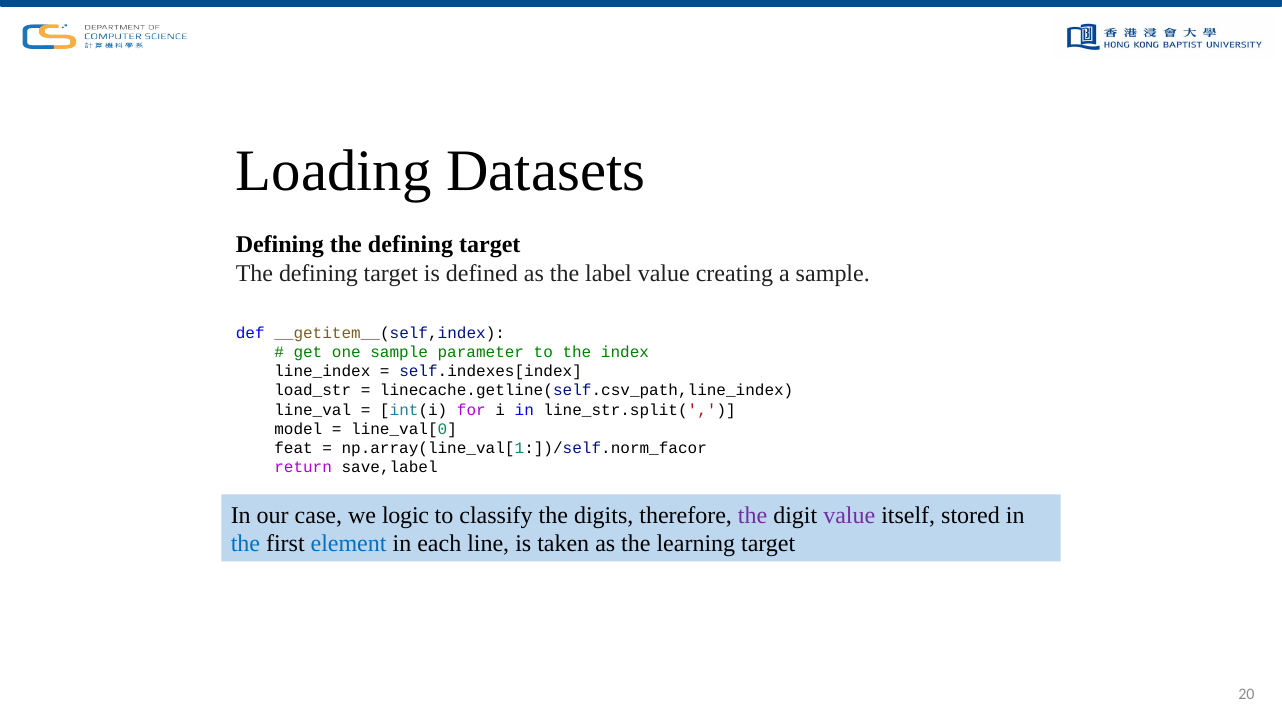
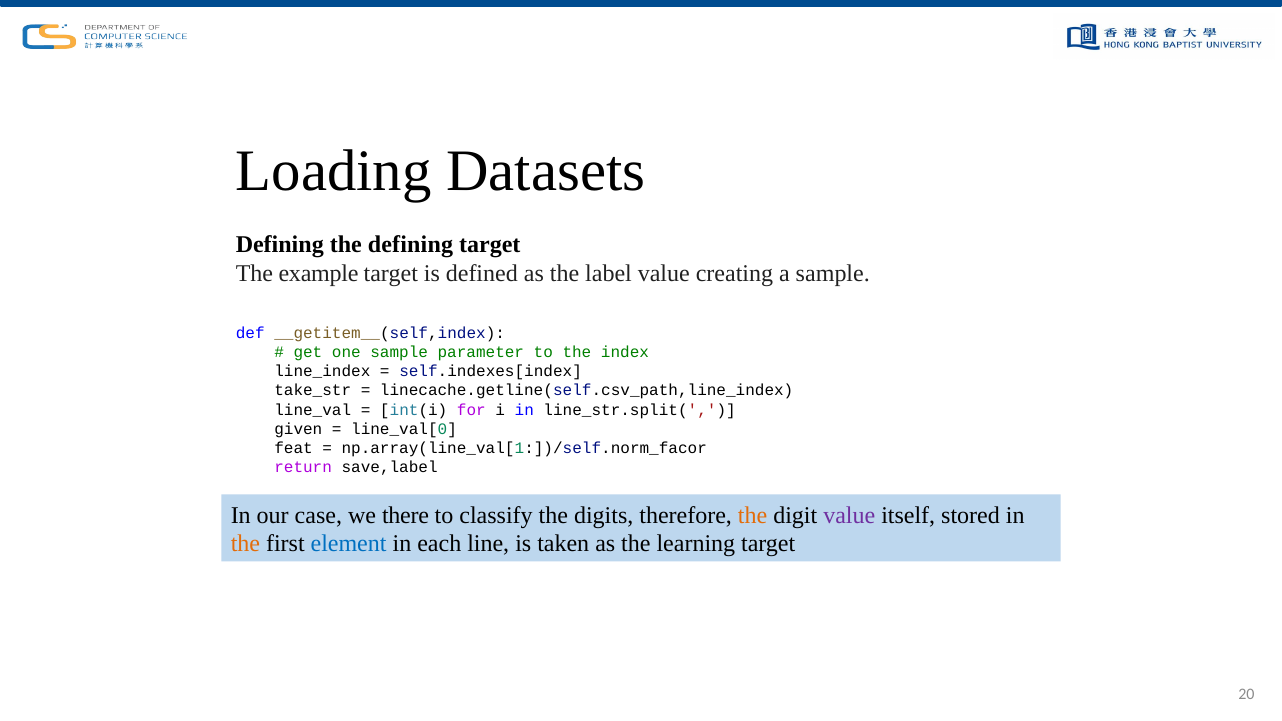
defining at (318, 273): defining -> example
load_str: load_str -> take_str
model: model -> given
logic: logic -> there
the at (753, 515) colour: purple -> orange
the at (245, 544) colour: blue -> orange
